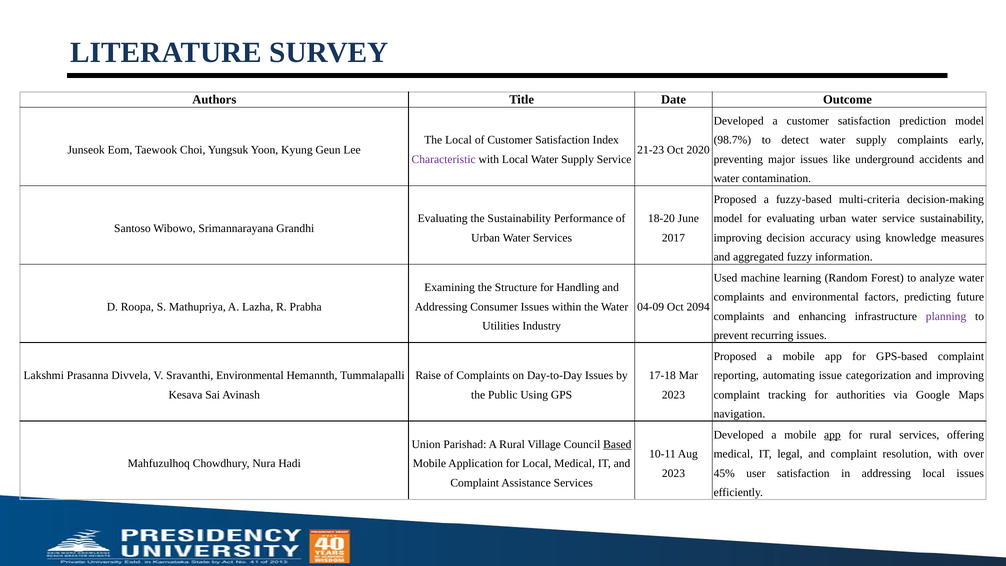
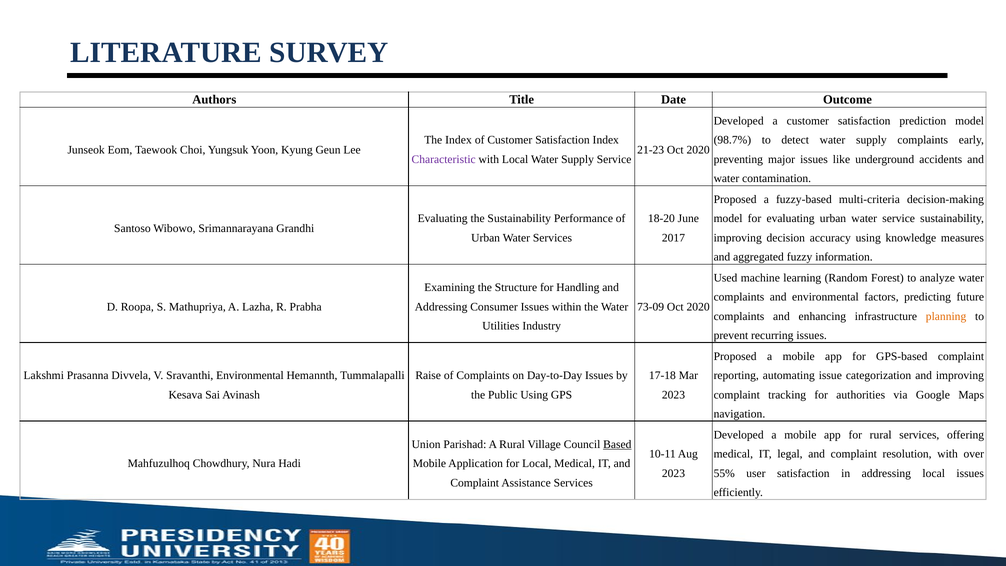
The Local: Local -> Index
04-09: 04-09 -> 73-09
2094 at (698, 307): 2094 -> 2020
planning colour: purple -> orange
app at (832, 435) underline: present -> none
45%: 45% -> 55%
